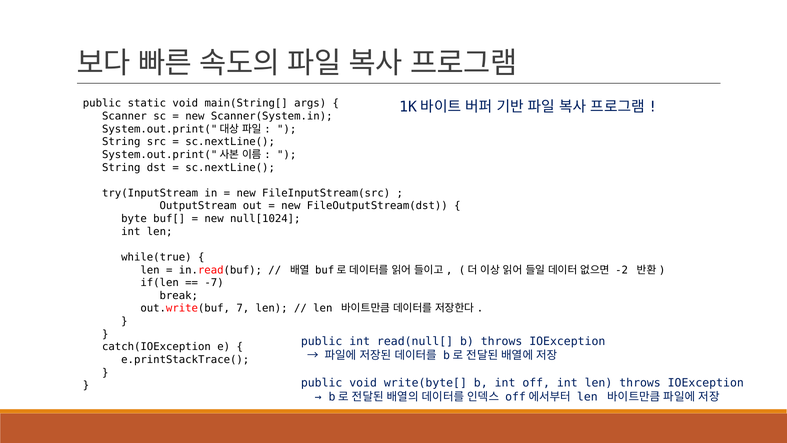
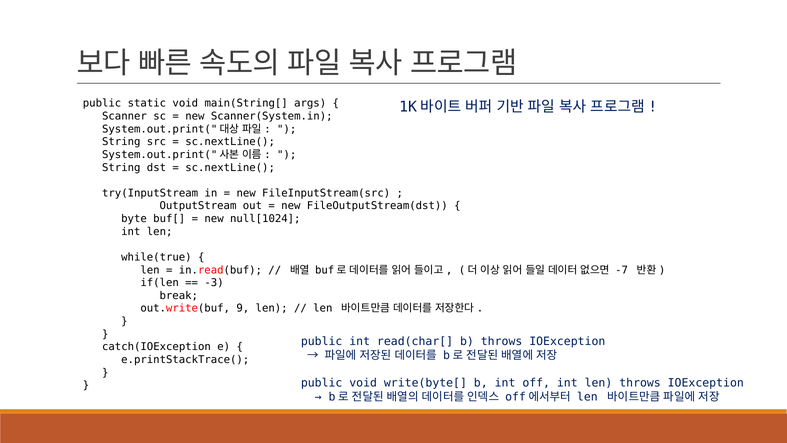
-2: -2 -> -7
-7: -7 -> -3
7: 7 -> 9
read(null[: read(null[ -> read(char[
